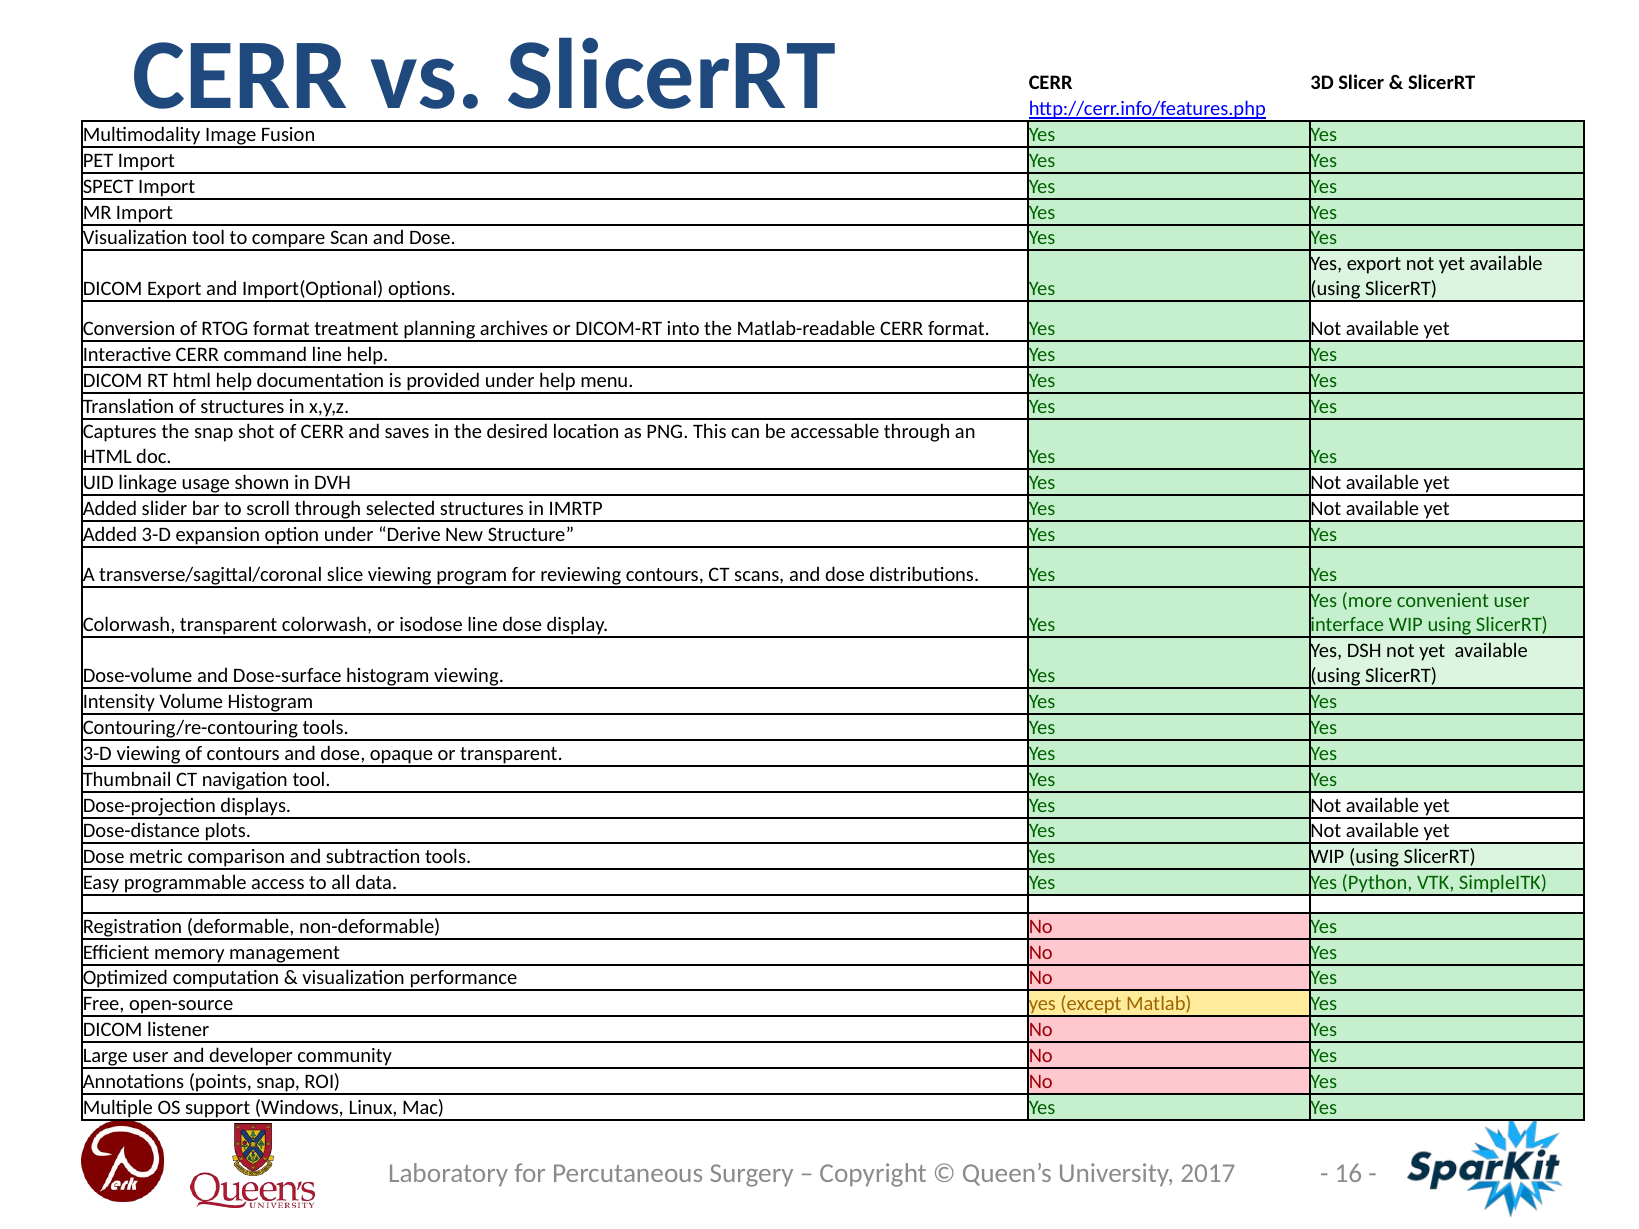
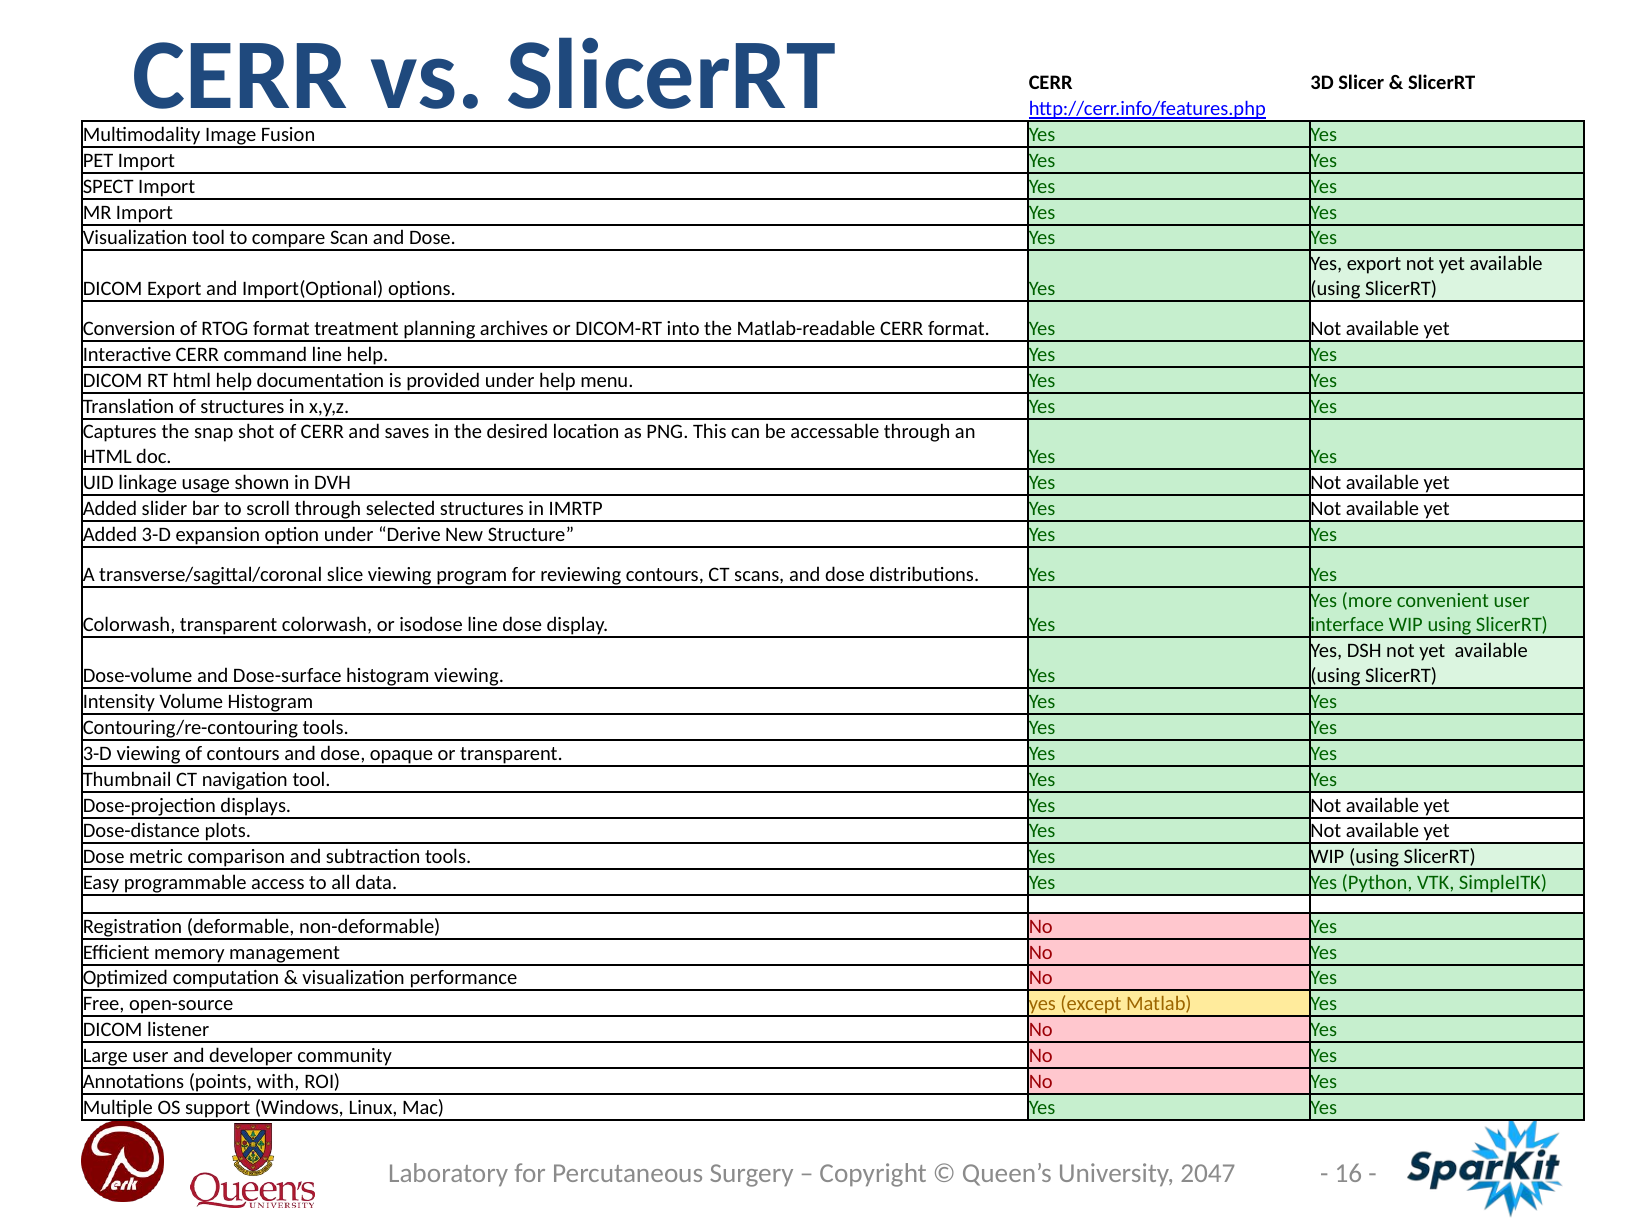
points snap: snap -> with
2017: 2017 -> 2047
